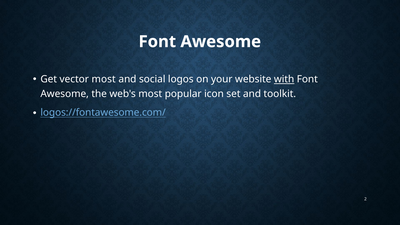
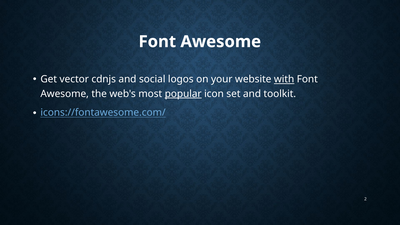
vector most: most -> cdnjs
popular underline: none -> present
logos://fontawesome.com/: logos://fontawesome.com/ -> icons://fontawesome.com/
